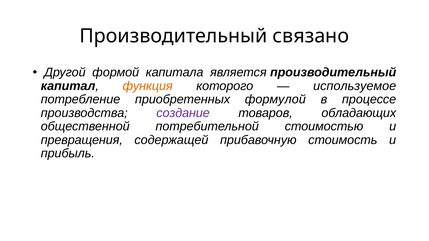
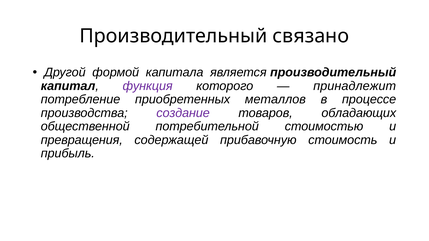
функция colour: orange -> purple
используемое: используемое -> принадлежит
формулой: формулой -> металлов
